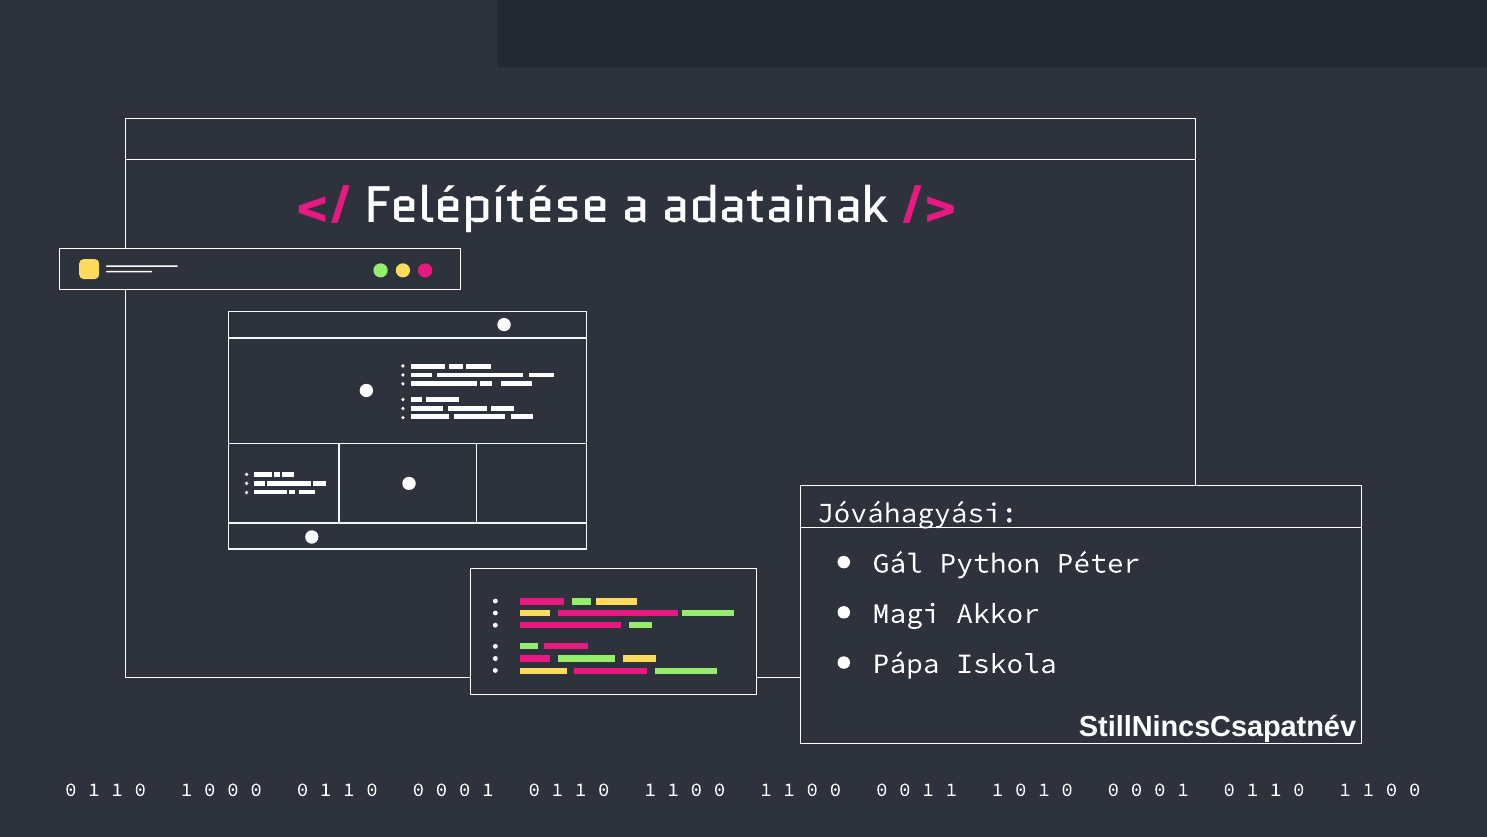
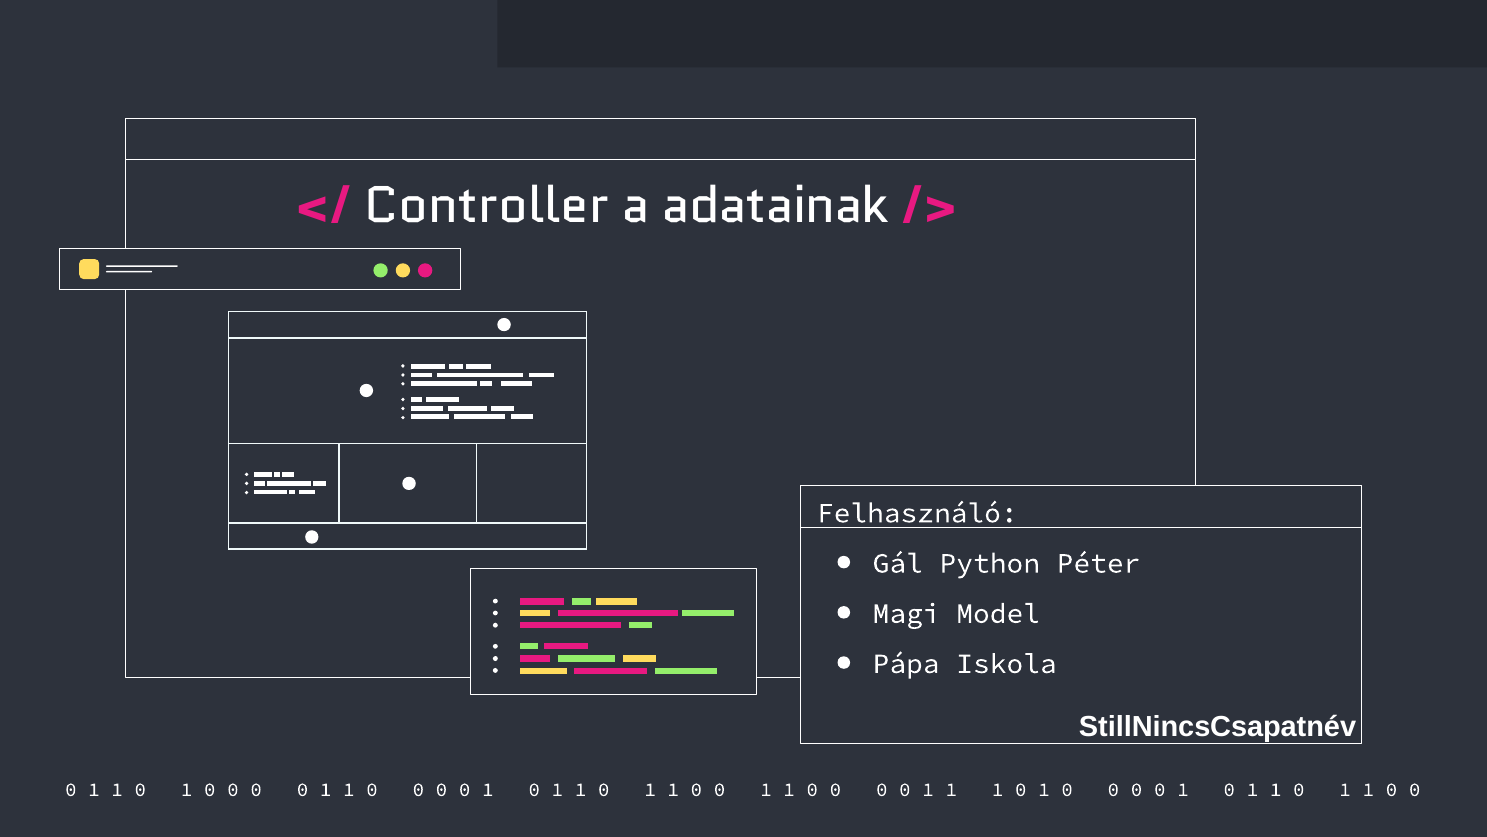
Felépítése: Felépítése -> Controller
Jóváhagyási: Jóváhagyási -> Felhasználó
Akkor: Akkor -> Model
